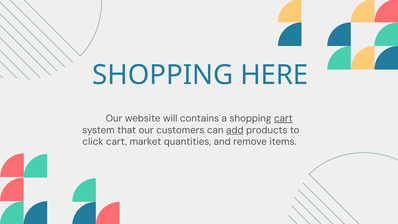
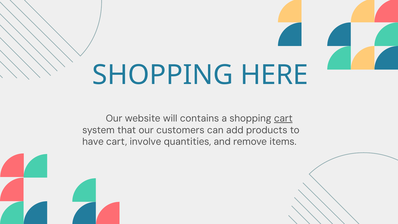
add underline: present -> none
click: click -> have
market: market -> involve
